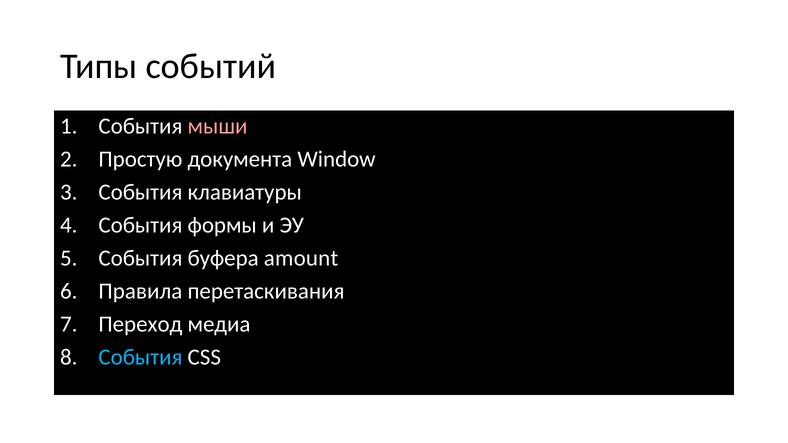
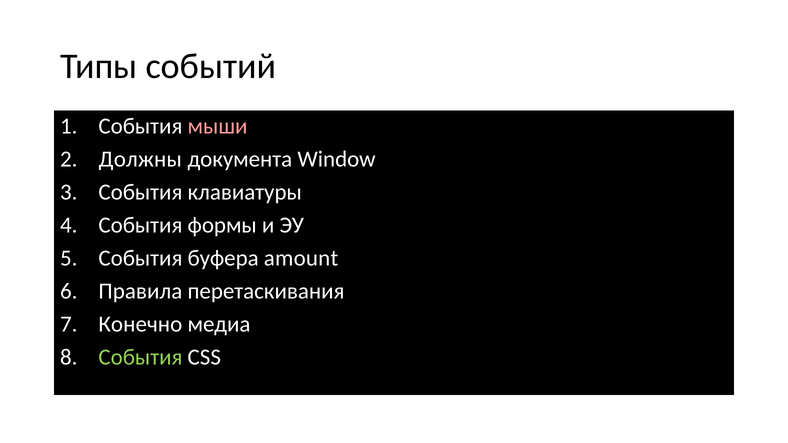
Простую: Простую -> Должны
Переход: Переход -> Конечно
События at (140, 357) colour: light blue -> light green
